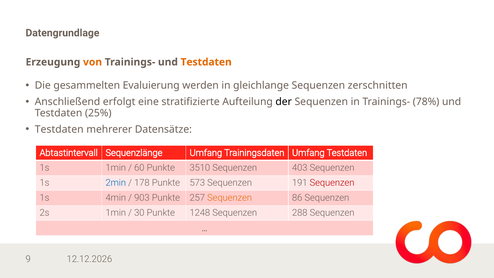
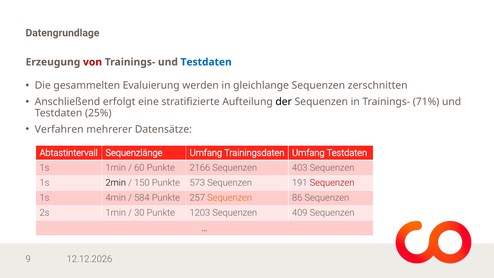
von colour: orange -> red
Testdaten at (206, 62) colour: orange -> blue
78%: 78% -> 71%
Testdaten at (59, 129): Testdaten -> Verfahren
3510: 3510 -> 2166
2min colour: blue -> black
178: 178 -> 150
903: 903 -> 584
1248: 1248 -> 1203
288: 288 -> 409
